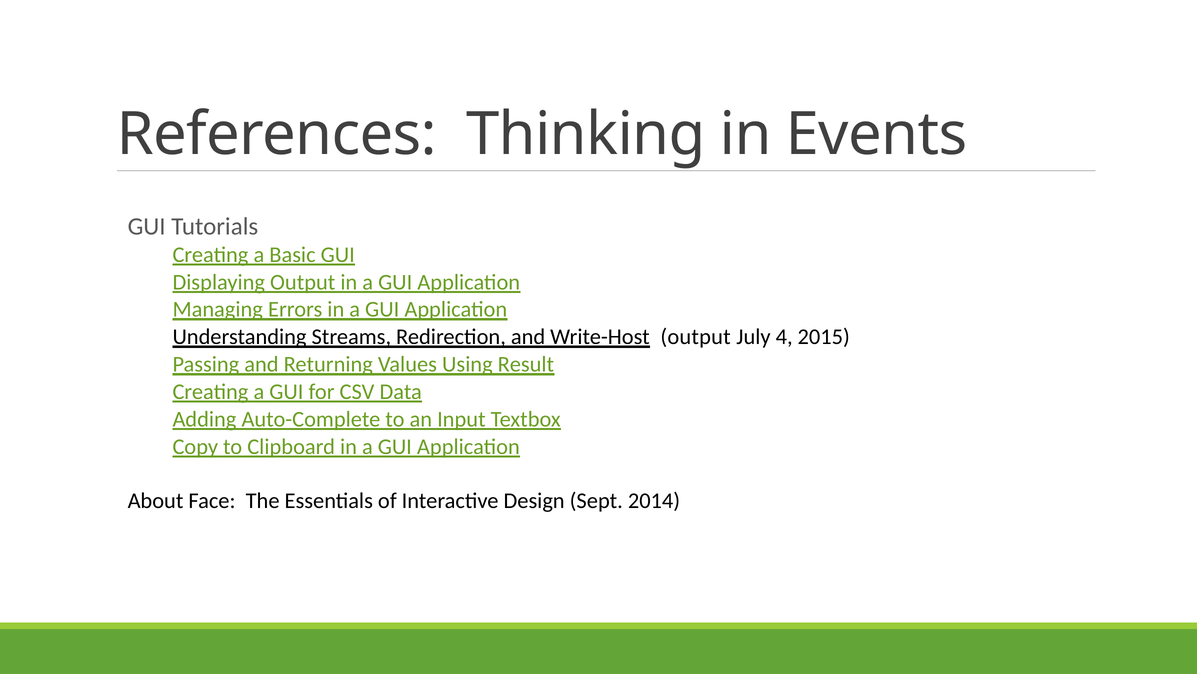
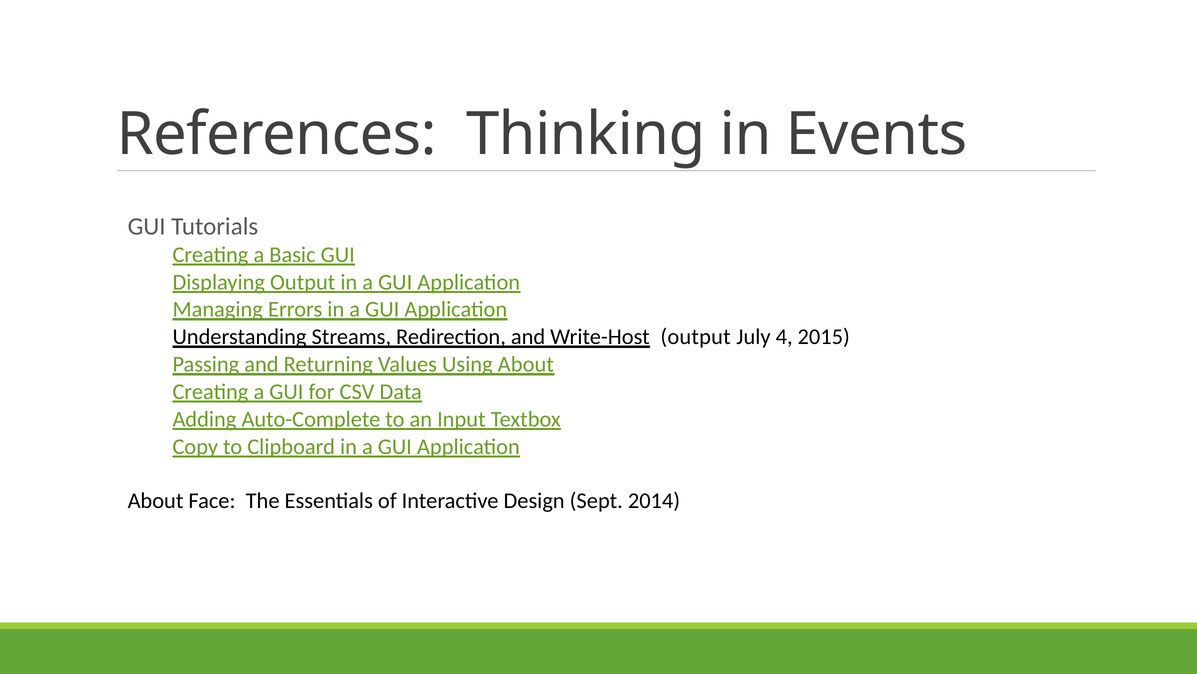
Using Result: Result -> About
